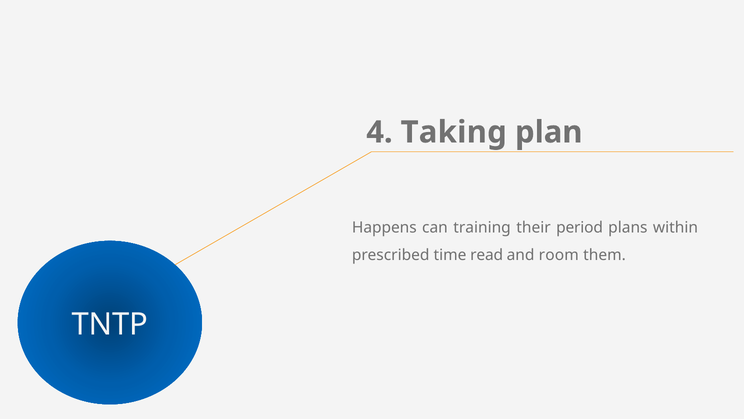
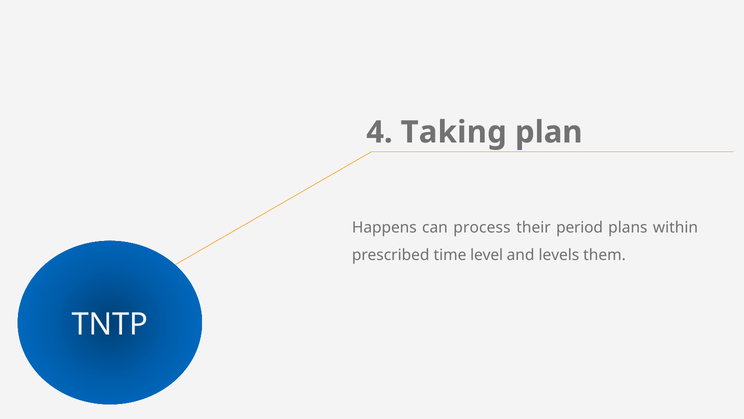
training: training -> process
read: read -> level
room: room -> levels
